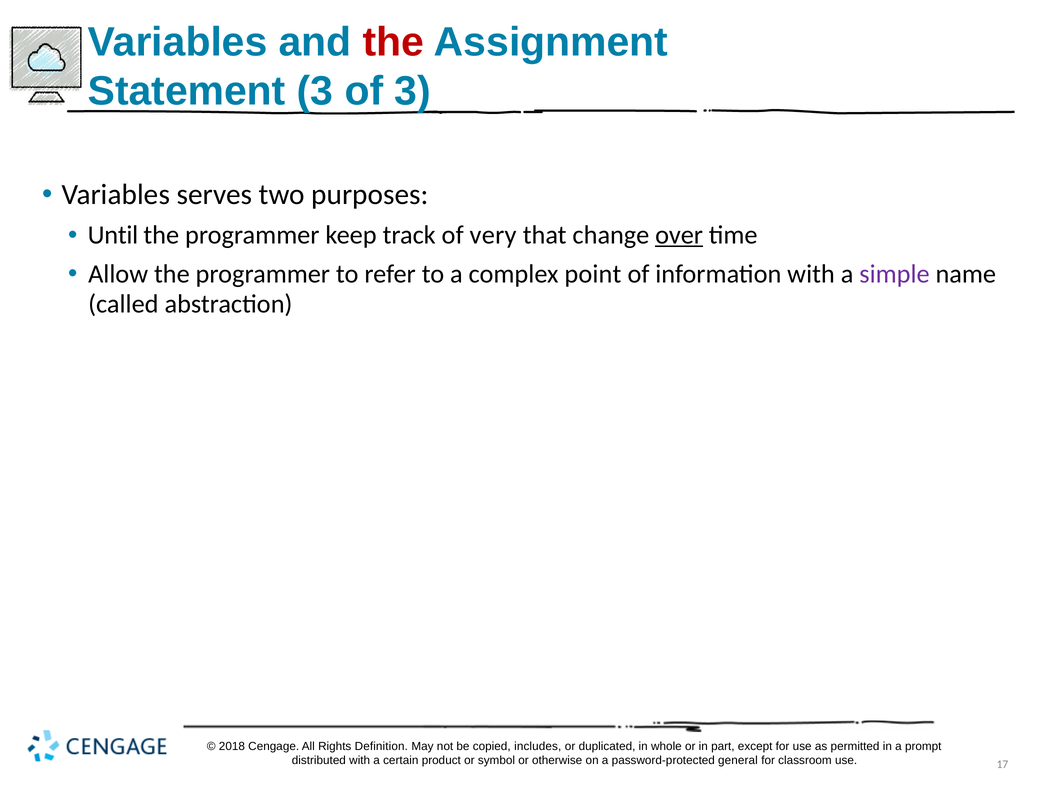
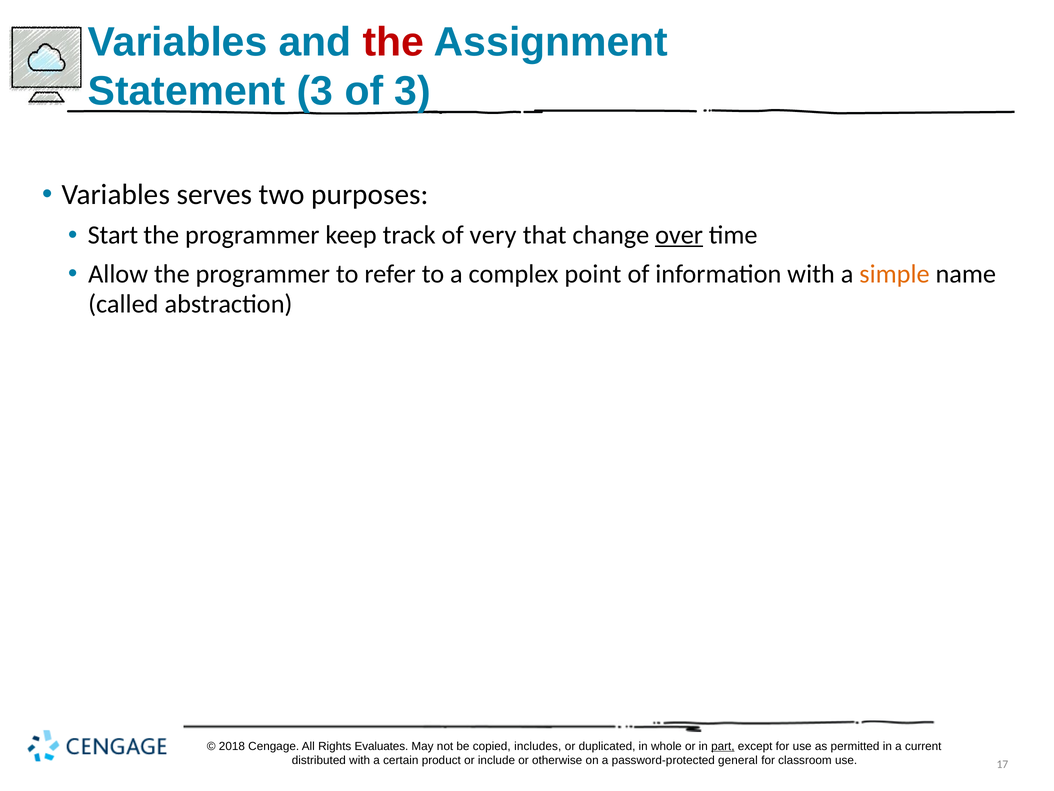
Until: Until -> Start
simple colour: purple -> orange
Definition: Definition -> Evaluates
part underline: none -> present
prompt: prompt -> current
symbol: symbol -> include
